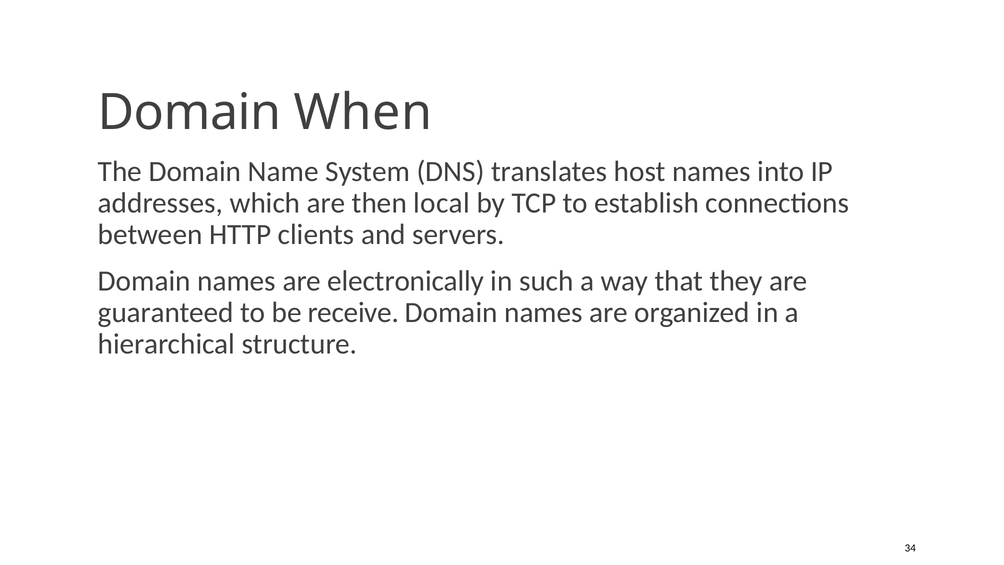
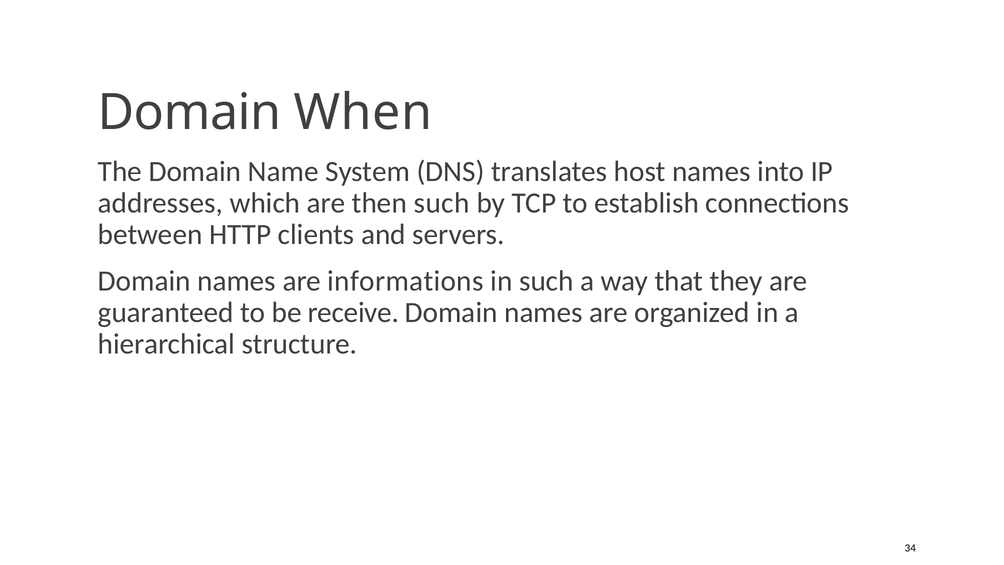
then local: local -> such
electronically: electronically -> informations
